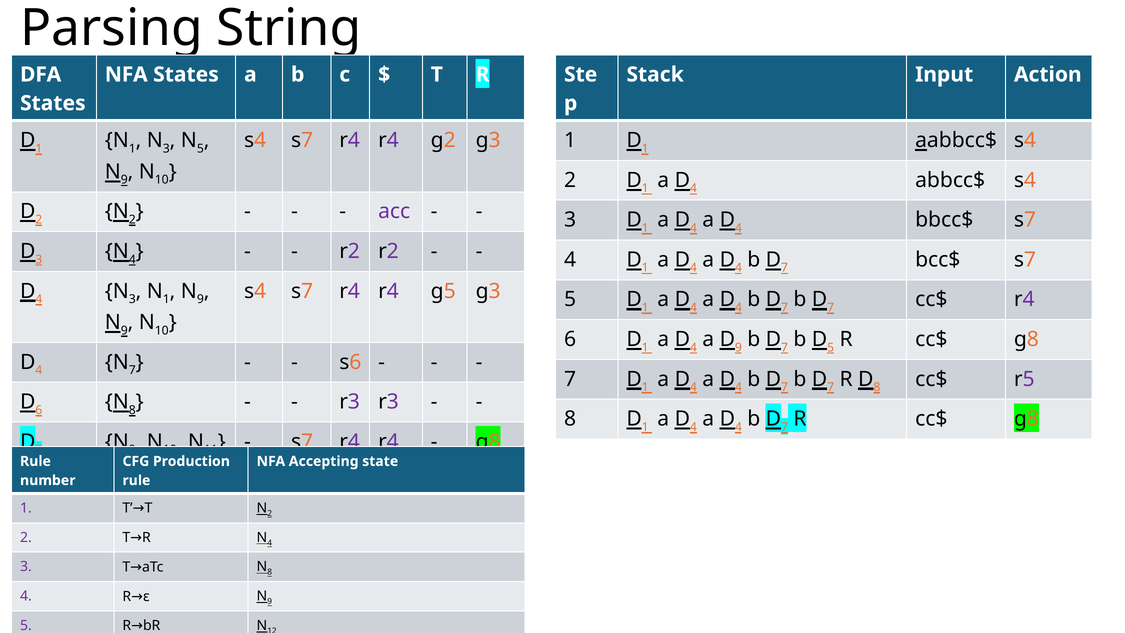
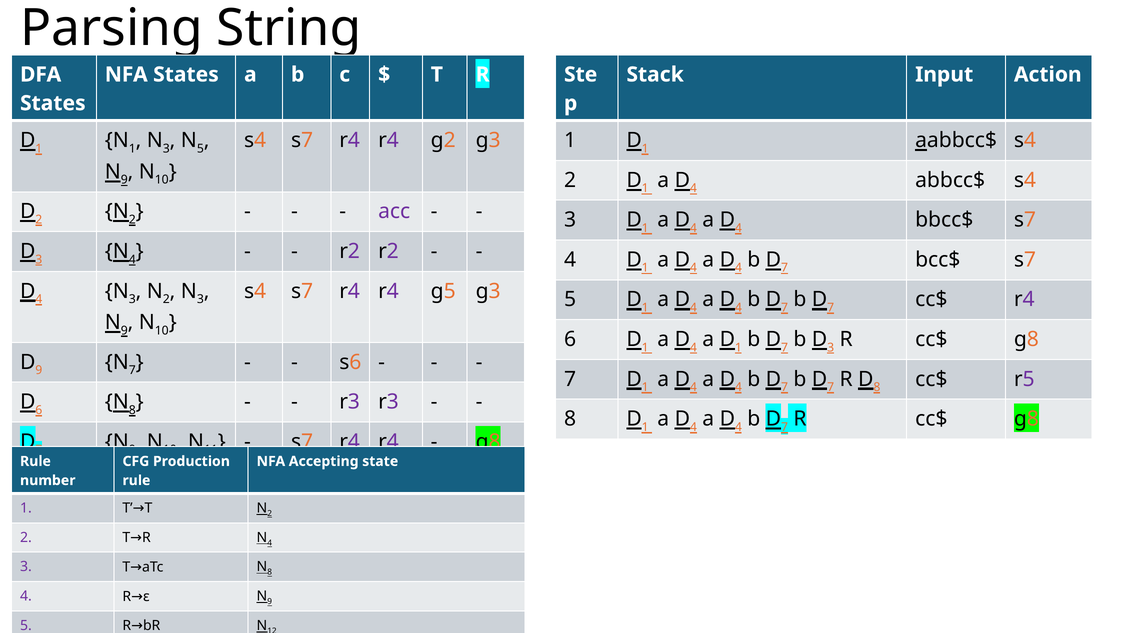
1 at (166, 299): 1 -> 2
9 at (200, 299): 9 -> 3
9 at (738, 347): 9 -> 1
5 at (831, 347): 5 -> 3
4 at (39, 370): 4 -> 9
